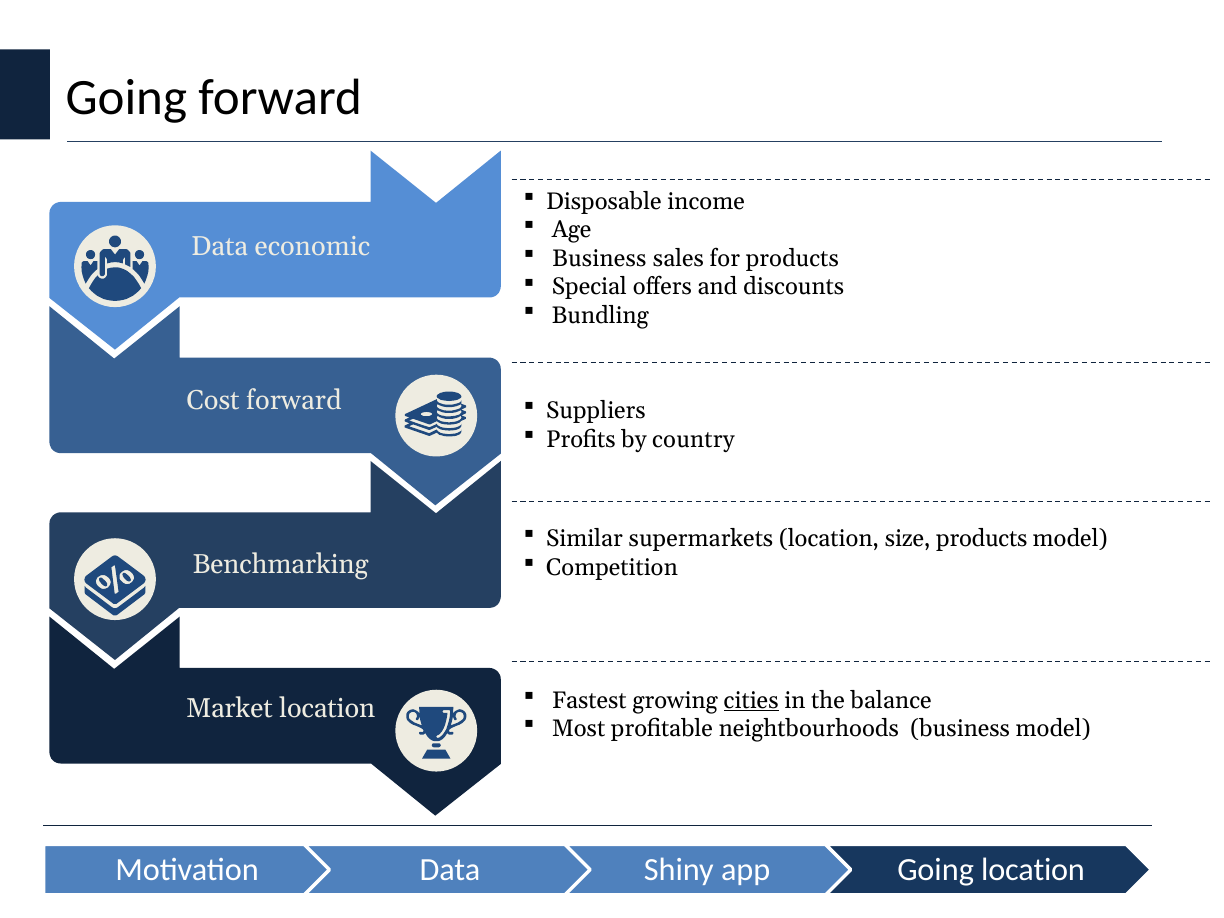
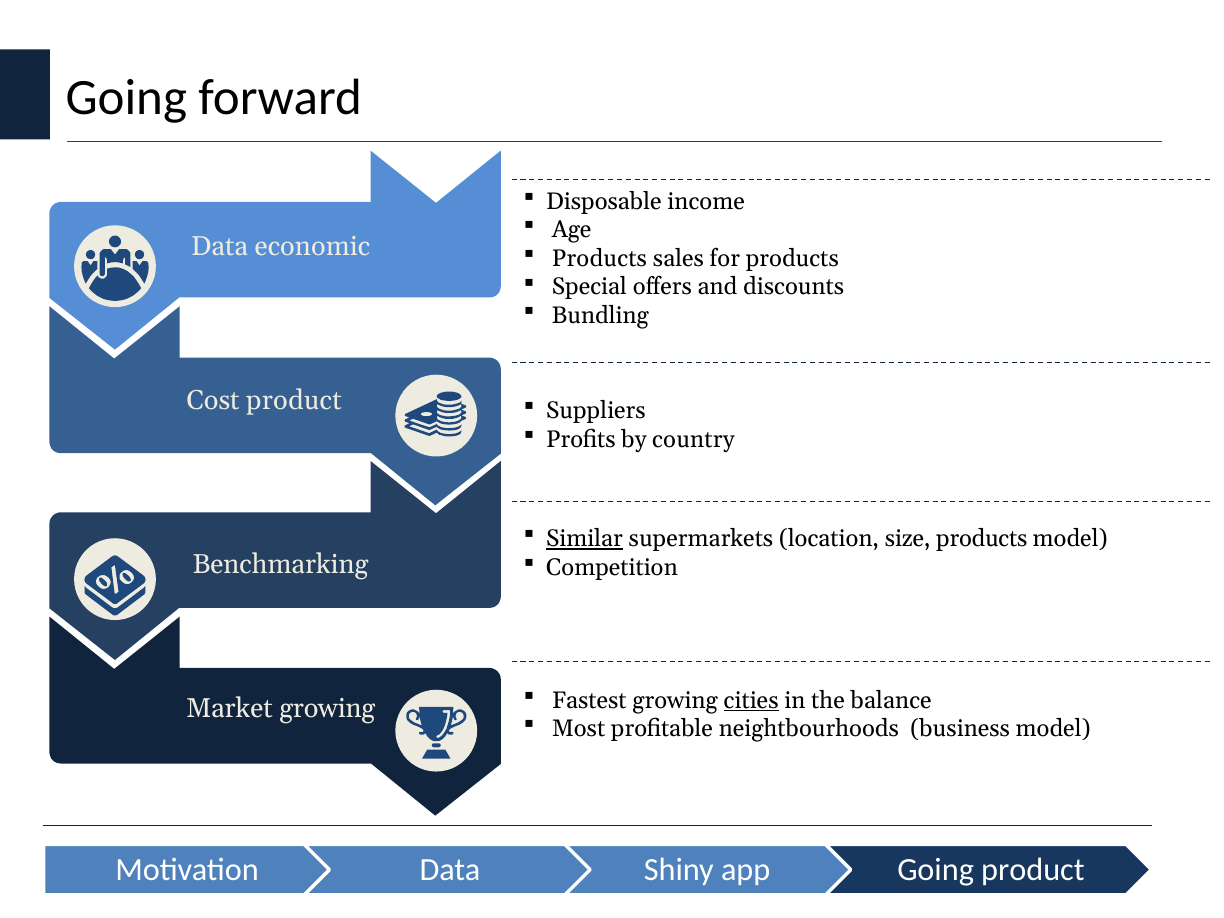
Business at (599, 259): Business -> Products
Cost forward: forward -> product
Similar underline: none -> present
Market location: location -> growing
Going location: location -> product
